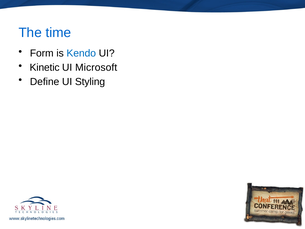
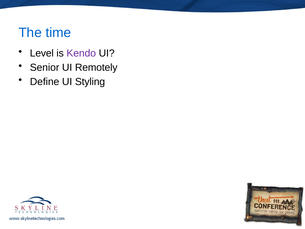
Form: Form -> Level
Kendo colour: blue -> purple
Kinetic: Kinetic -> Senior
Microsoft: Microsoft -> Remotely
